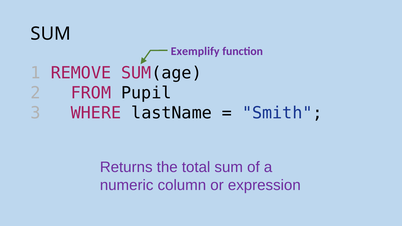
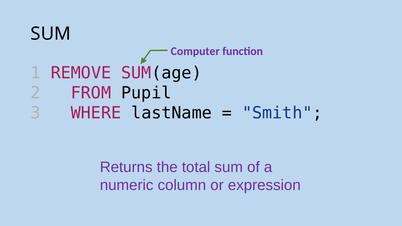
Exemplify: Exemplify -> Computer
